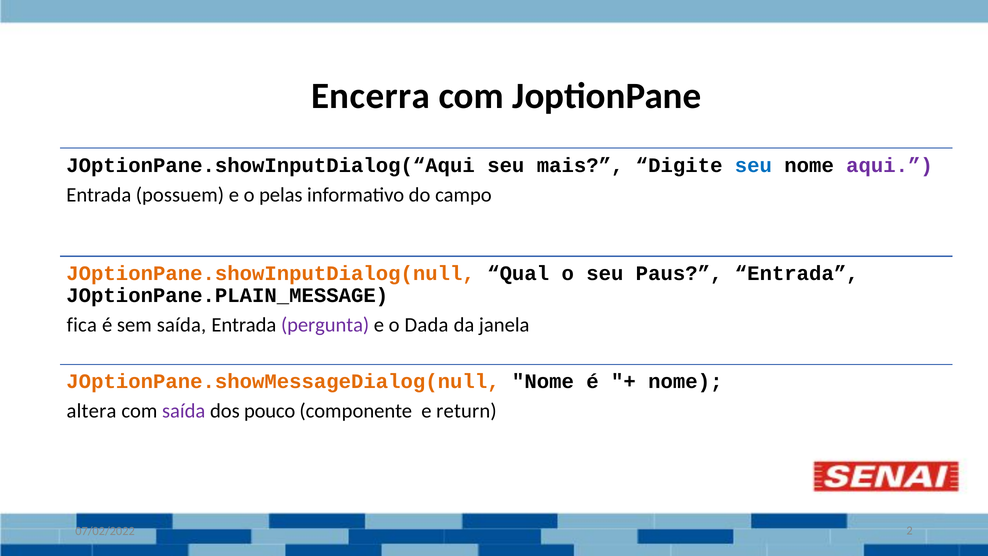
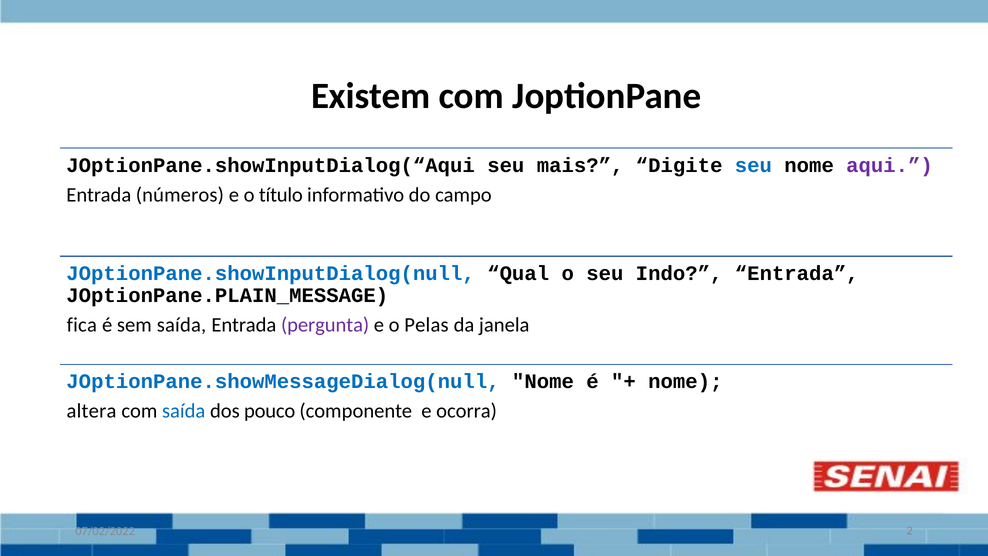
Encerra: Encerra -> Existem
possuem: possuem -> números
pelas: pelas -> título
JOptionPane.showInputDialog(null colour: orange -> blue
Paus: Paus -> Indo
Dada: Dada -> Pelas
JOptionPane.showMessageDialog(null colour: orange -> blue
saída at (184, 411) colour: purple -> blue
return: return -> ocorra
